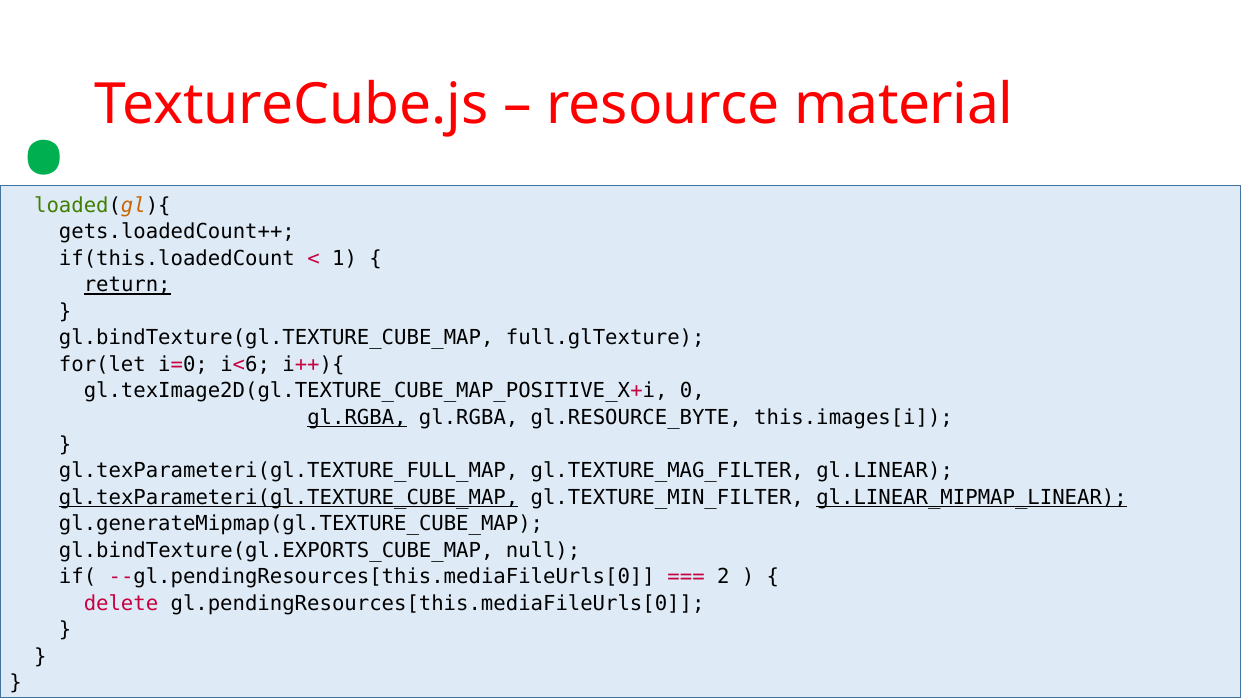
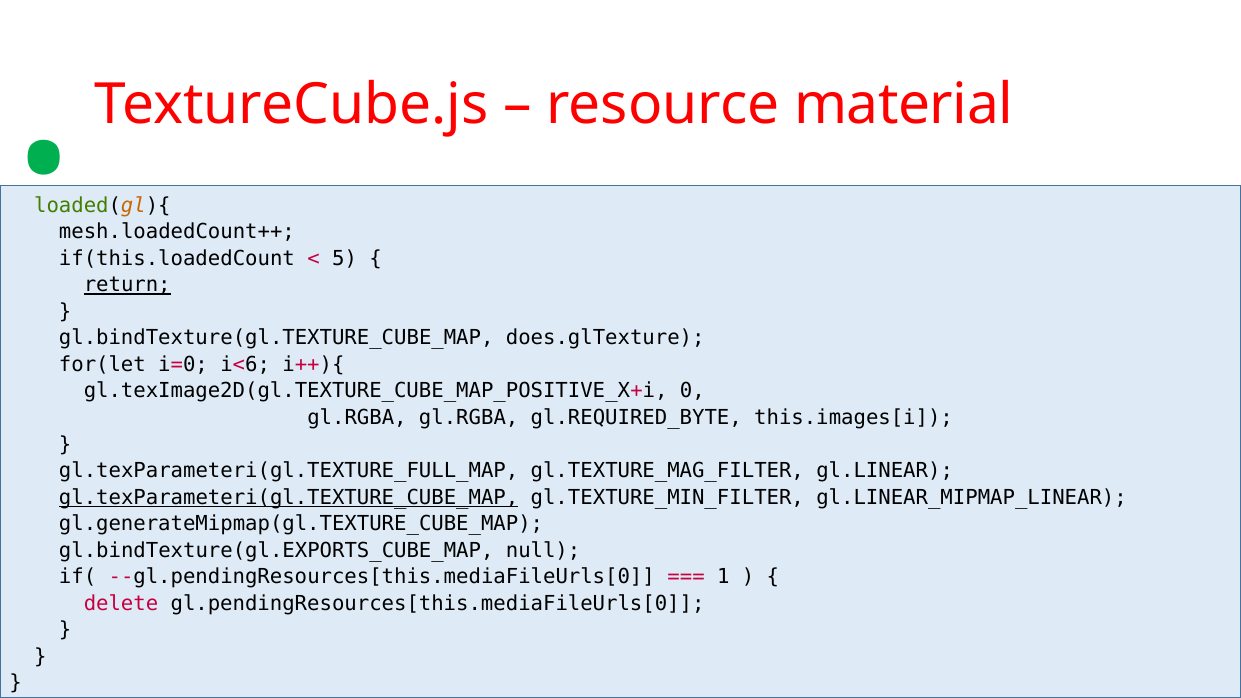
gets.loadedCount++: gets.loadedCount++ -> mesh.loadedCount++
1: 1 -> 5
full.glTexture: full.glTexture -> does.glTexture
gl.RGBA at (357, 418) underline: present -> none
gl.RESOURCE_BYTE: gl.RESOURCE_BYTE -> gl.REQUIRED_BYTE
gl.LINEAR_MIPMAP_LINEAR underline: present -> none
2: 2 -> 1
